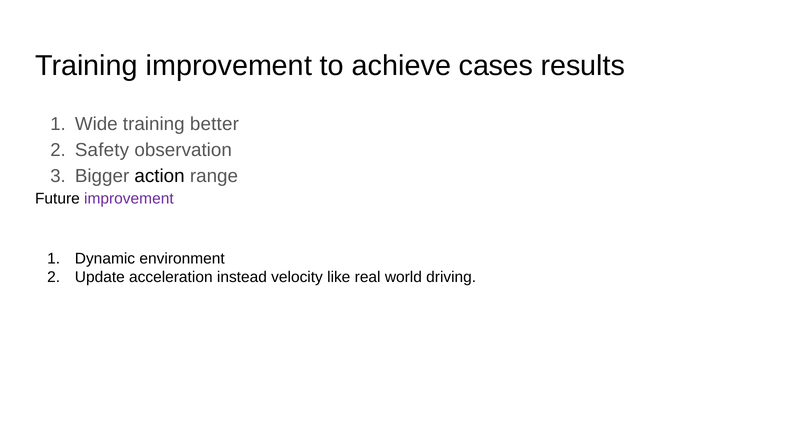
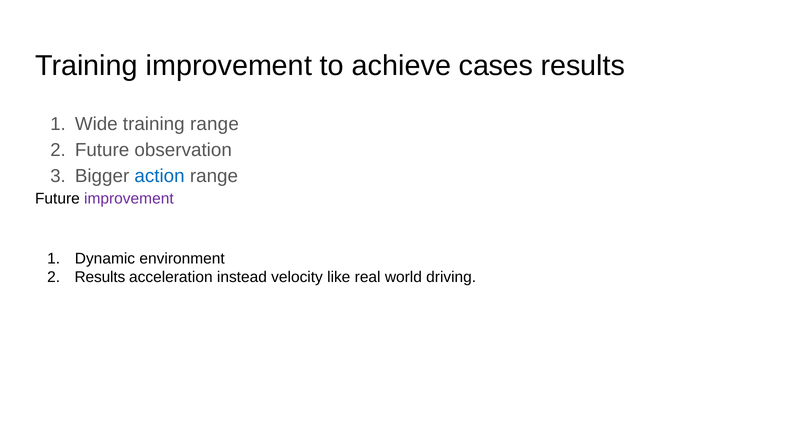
training better: better -> range
Safety at (102, 150): Safety -> Future
action colour: black -> blue
Update at (100, 277): Update -> Results
